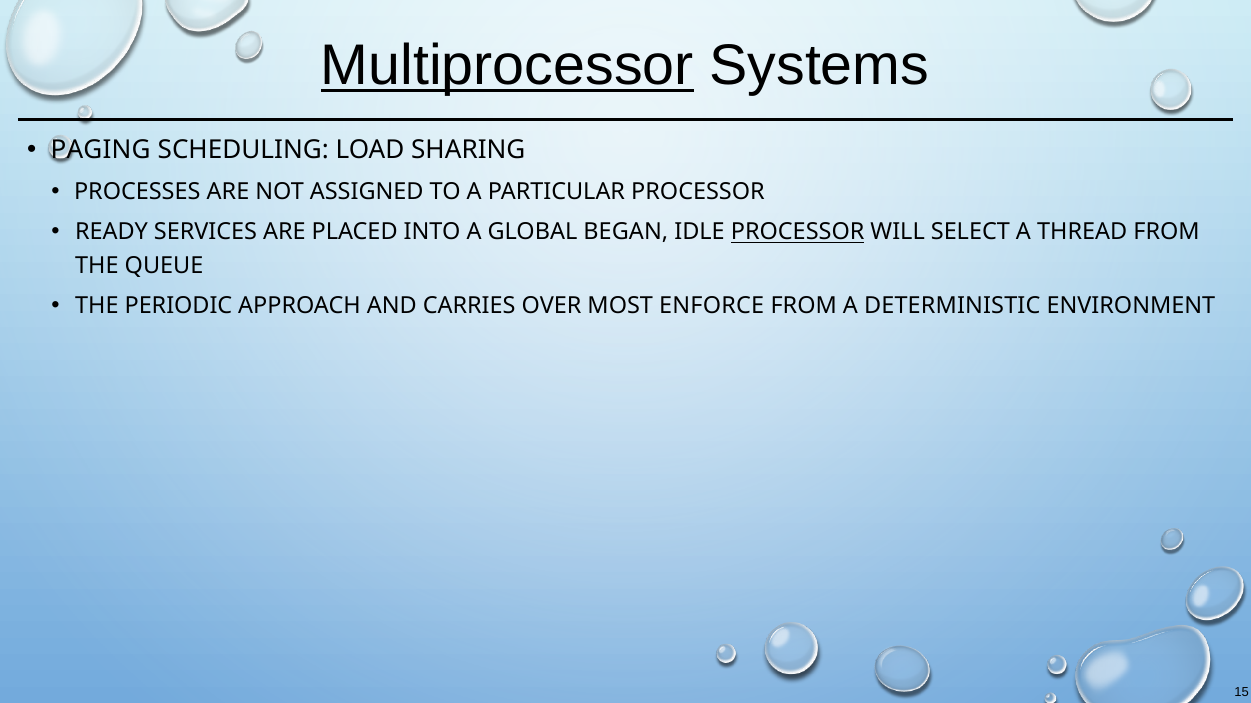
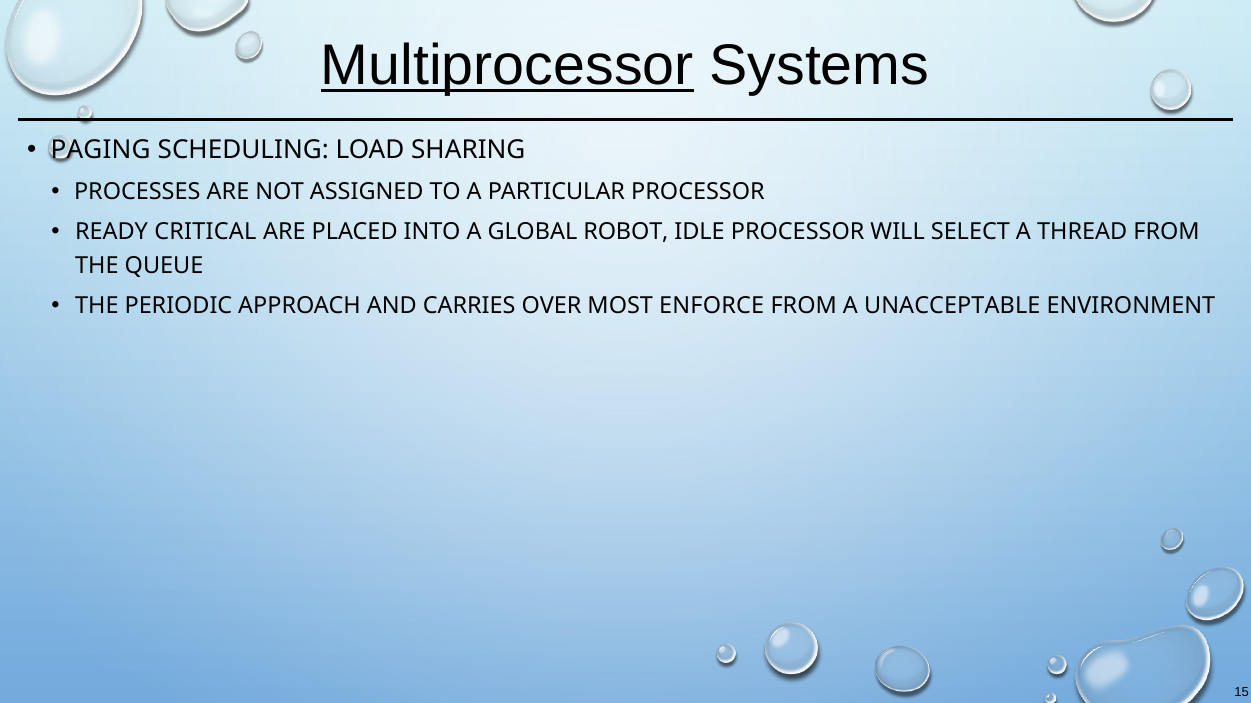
SERVICES: SERVICES -> CRITICAL
BEGAN: BEGAN -> ROBOT
PROCESSOR at (798, 232) underline: present -> none
DETERMINISTIC: DETERMINISTIC -> UNACCEPTABLE
